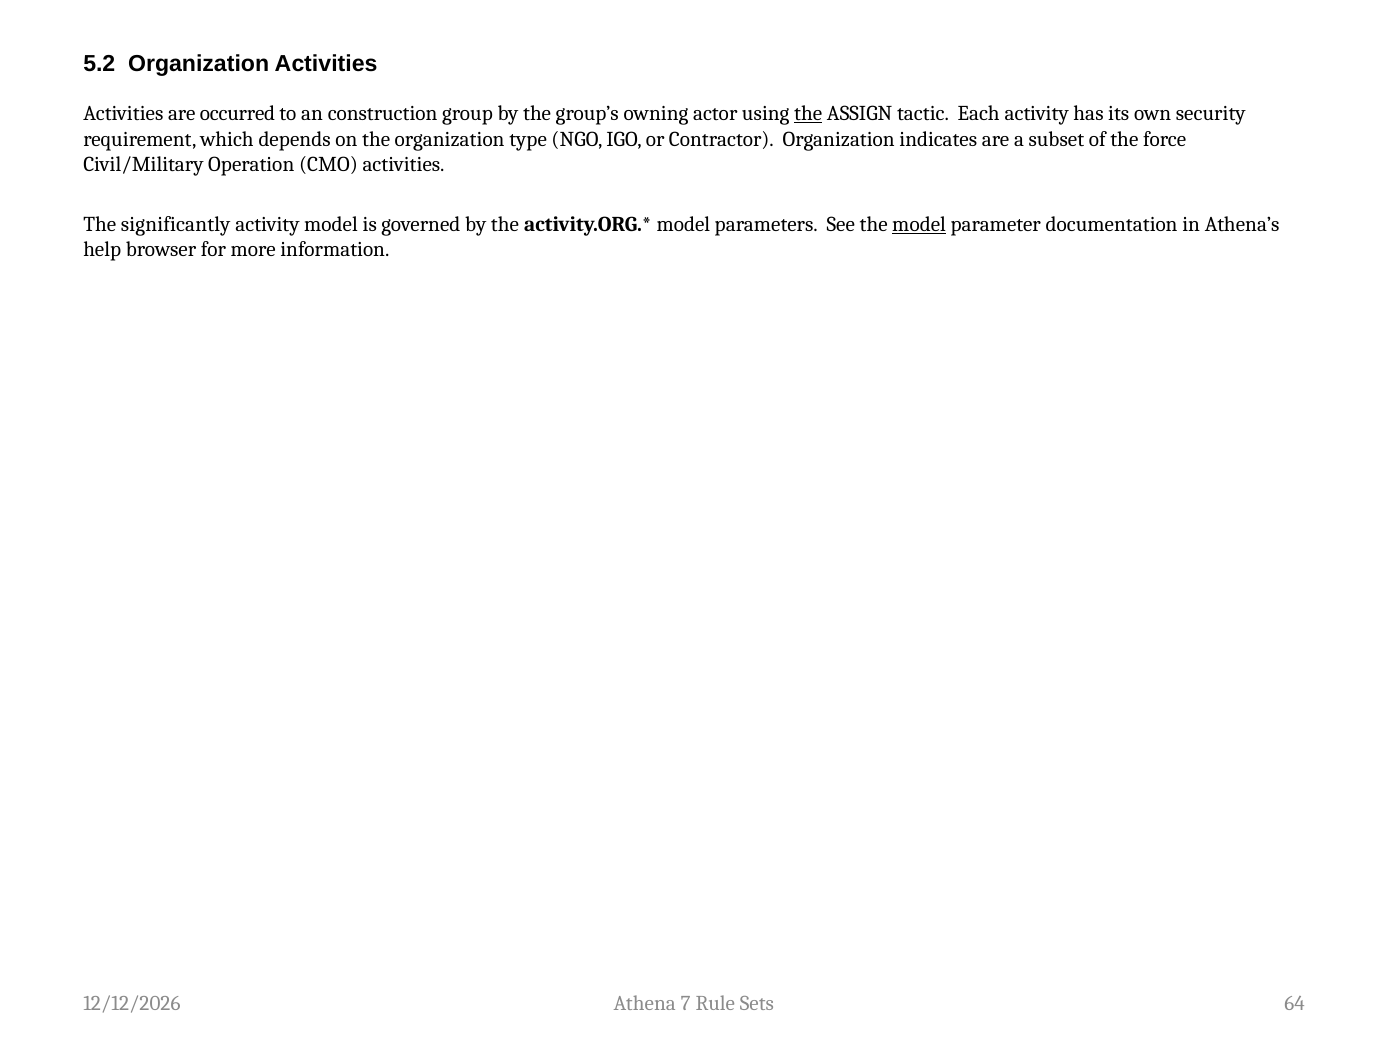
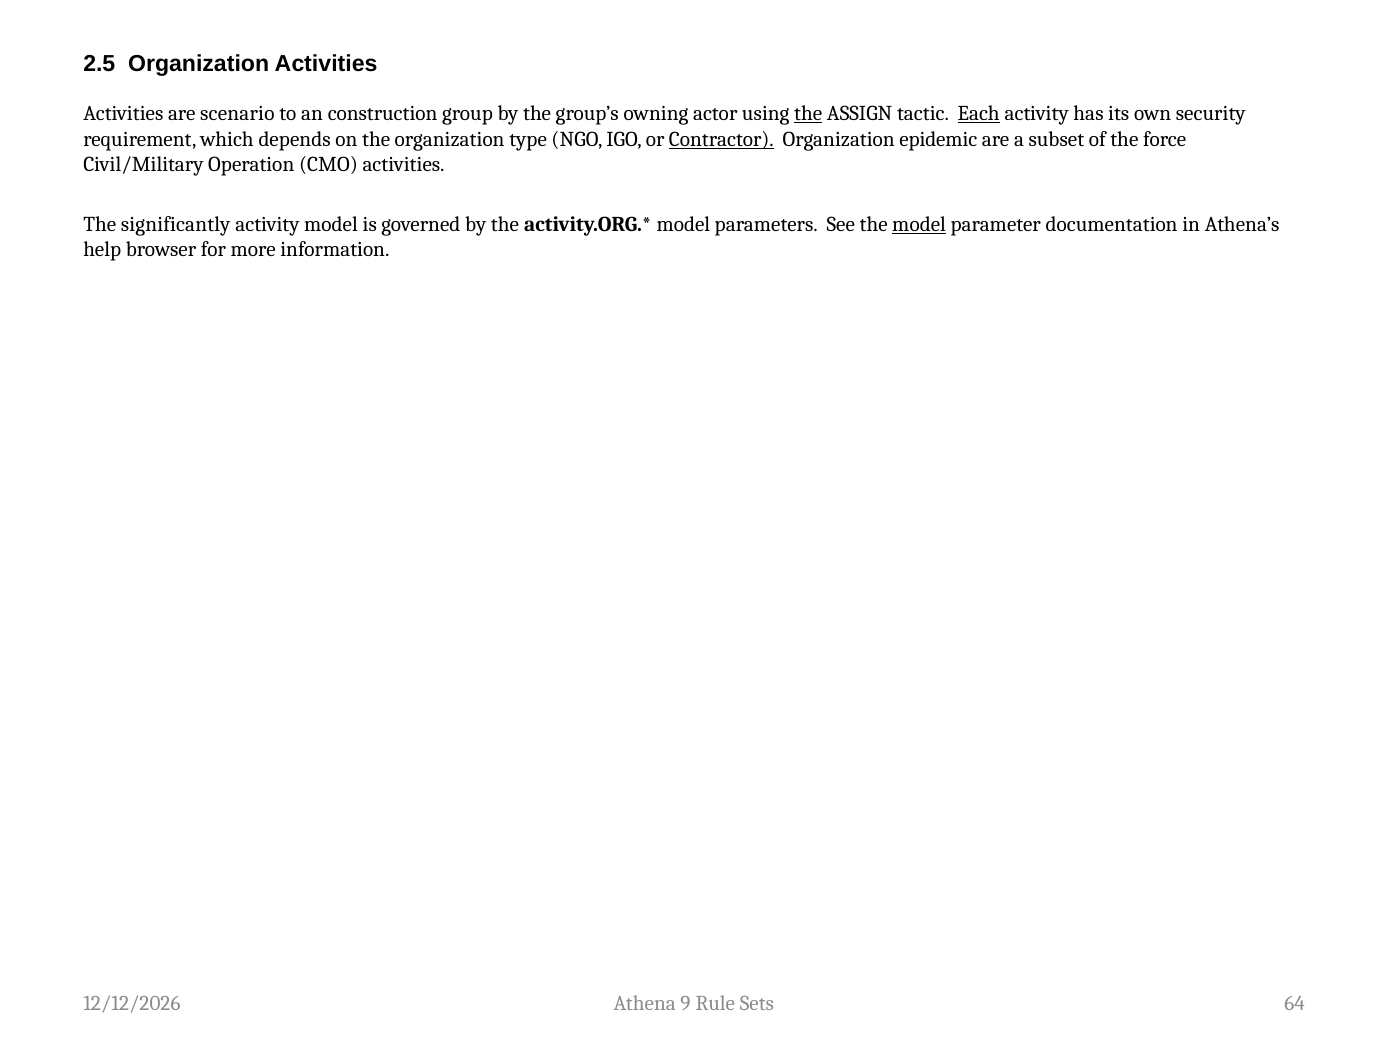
5.2: 5.2 -> 2.5
occurred: occurred -> scenario
Each underline: none -> present
Contractor underline: none -> present
indicates: indicates -> epidemic
7: 7 -> 9
